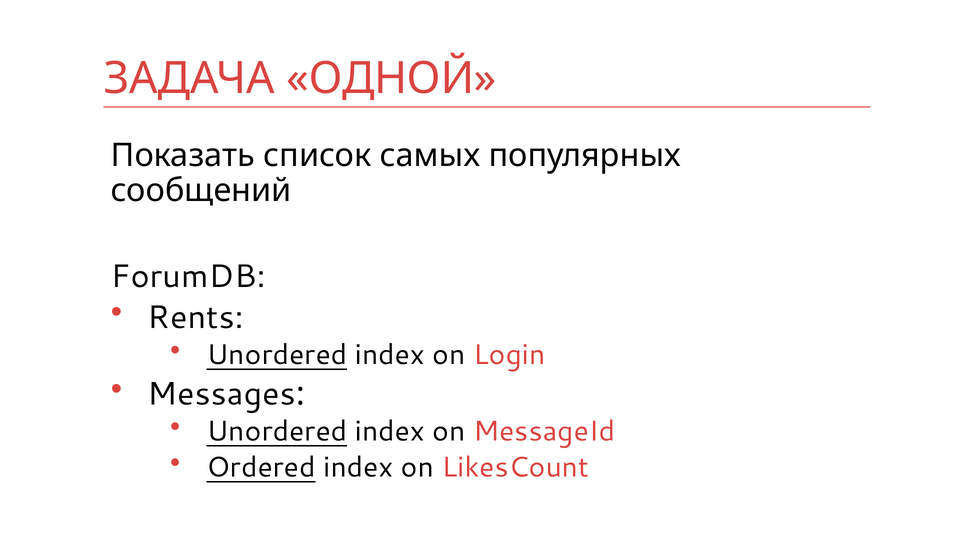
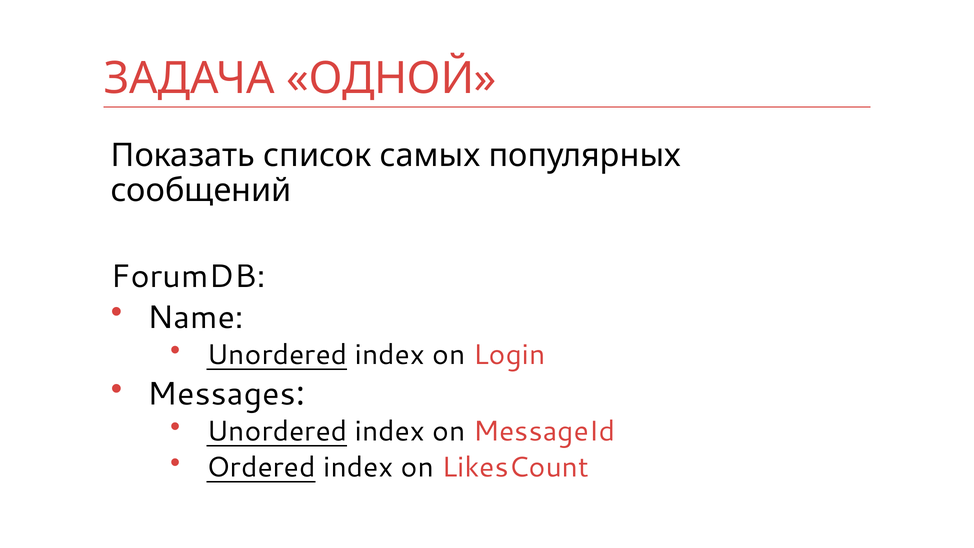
Rents: Rents -> Name
